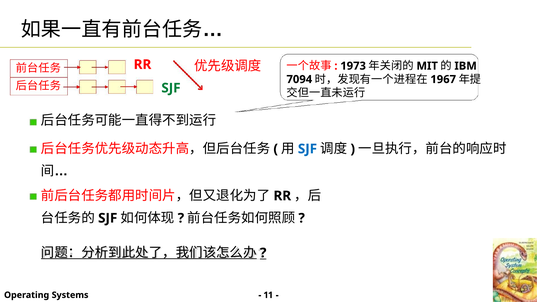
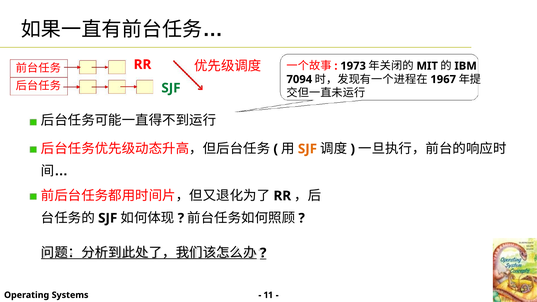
SJF at (307, 149) colour: blue -> orange
